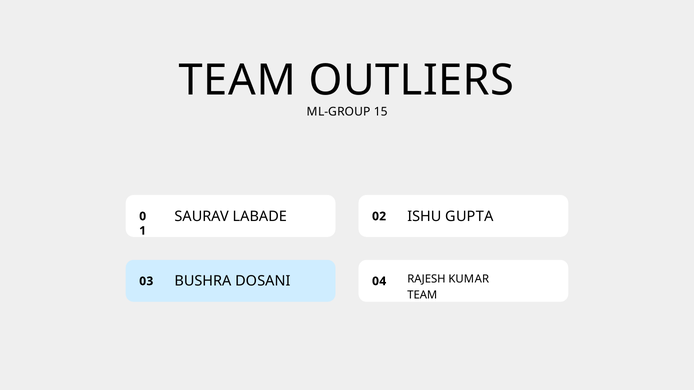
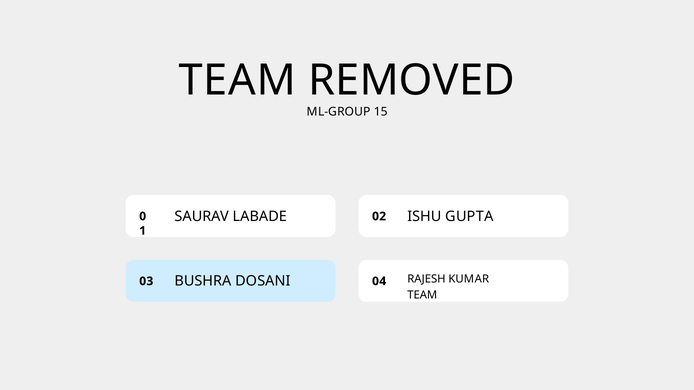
OUTLIERS: OUTLIERS -> REMOVED
